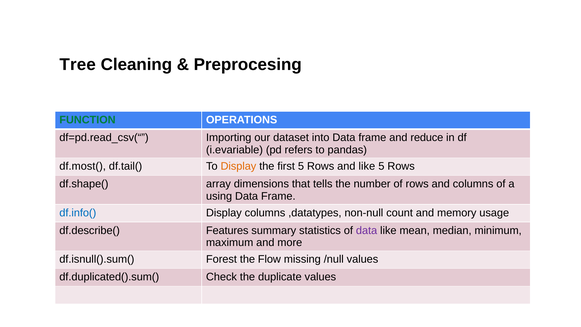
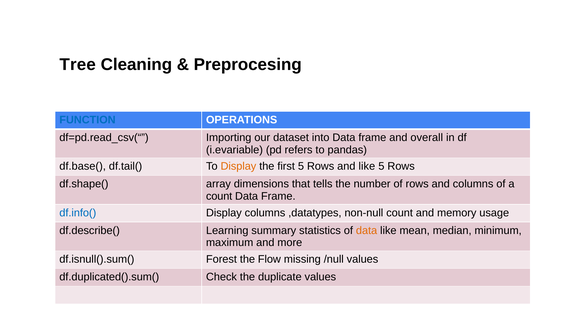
FUNCTION colour: green -> blue
reduce: reduce -> overall
df.most(: df.most( -> df.base(
using at (219, 196): using -> count
Features: Features -> Learning
data at (367, 230) colour: purple -> orange
